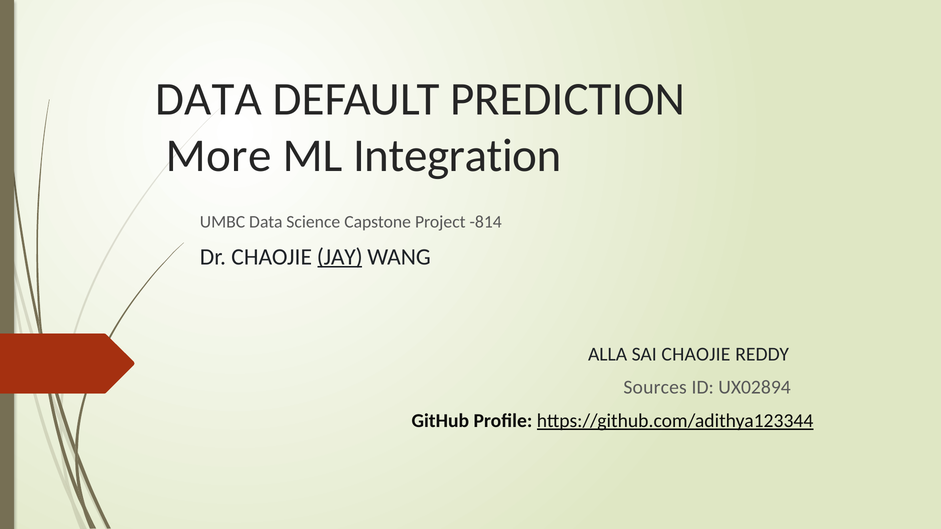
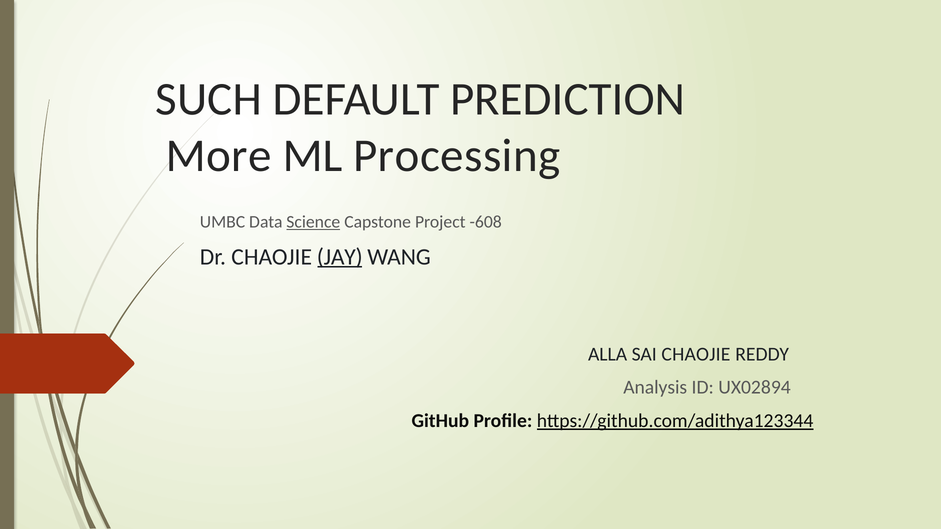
DATA at (209, 99): DATA -> SUCH
Integration: Integration -> Processing
Science underline: none -> present
-814: -814 -> -608
Sources: Sources -> Analysis
